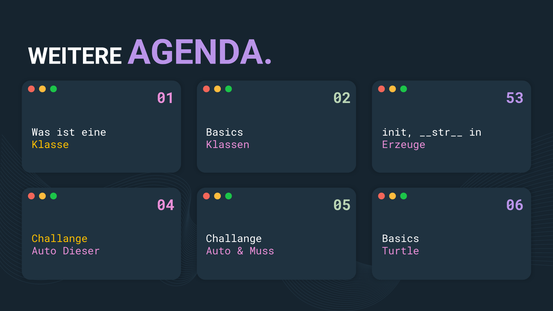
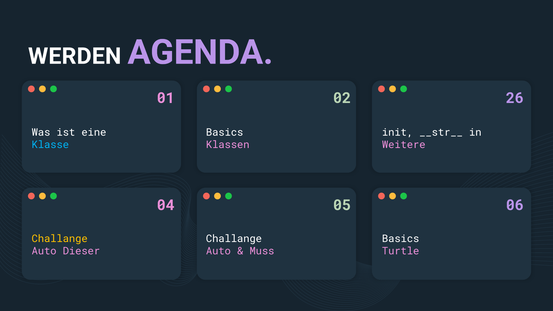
WEITERE: WEITERE -> WERDEN
53: 53 -> 26
Klasse colour: yellow -> light blue
Erzeuge: Erzeuge -> Weitere
